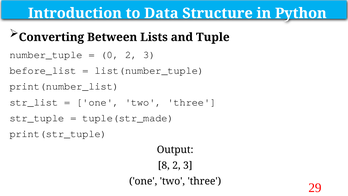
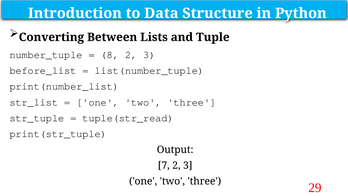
0: 0 -> 8
tuple(str_made: tuple(str_made -> tuple(str_read
8: 8 -> 7
